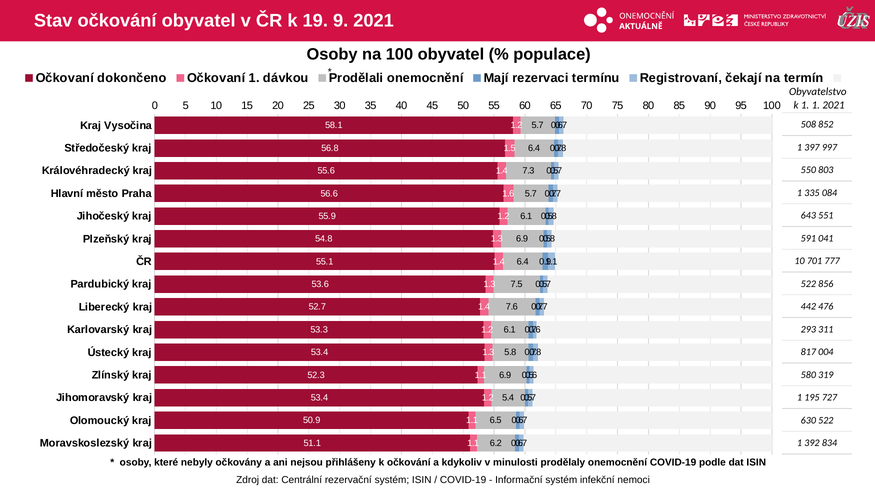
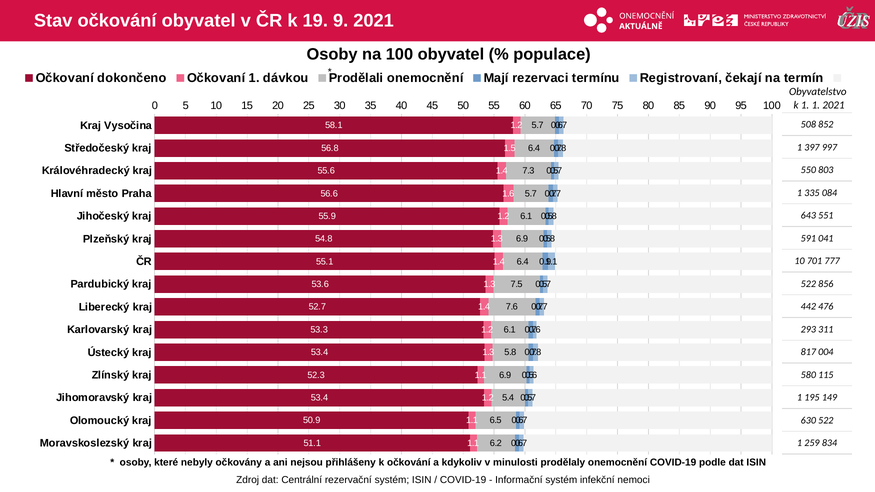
319: 319 -> 115
727: 727 -> 149
392: 392 -> 259
